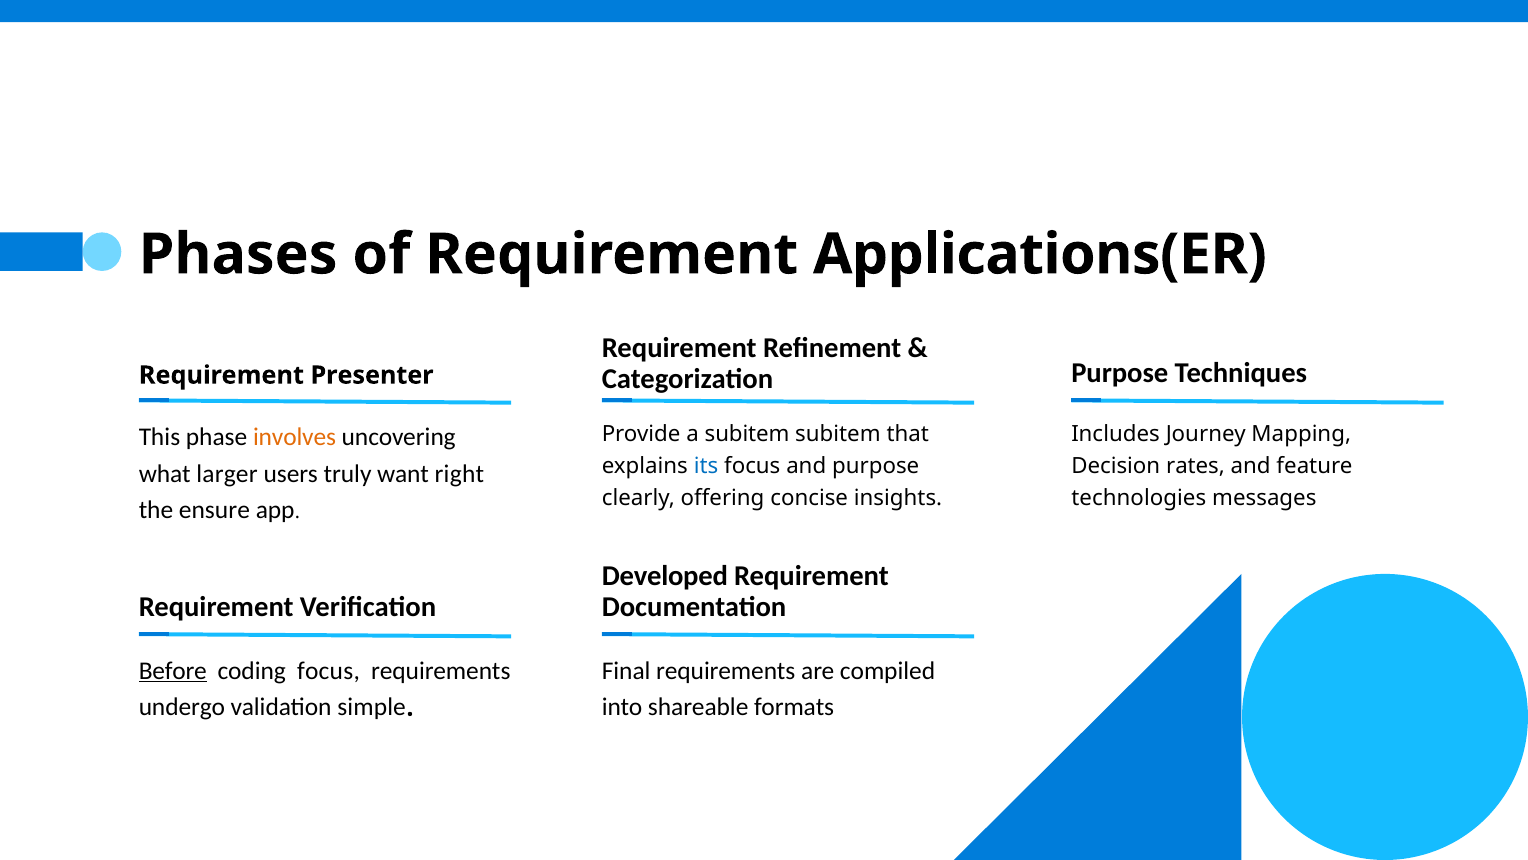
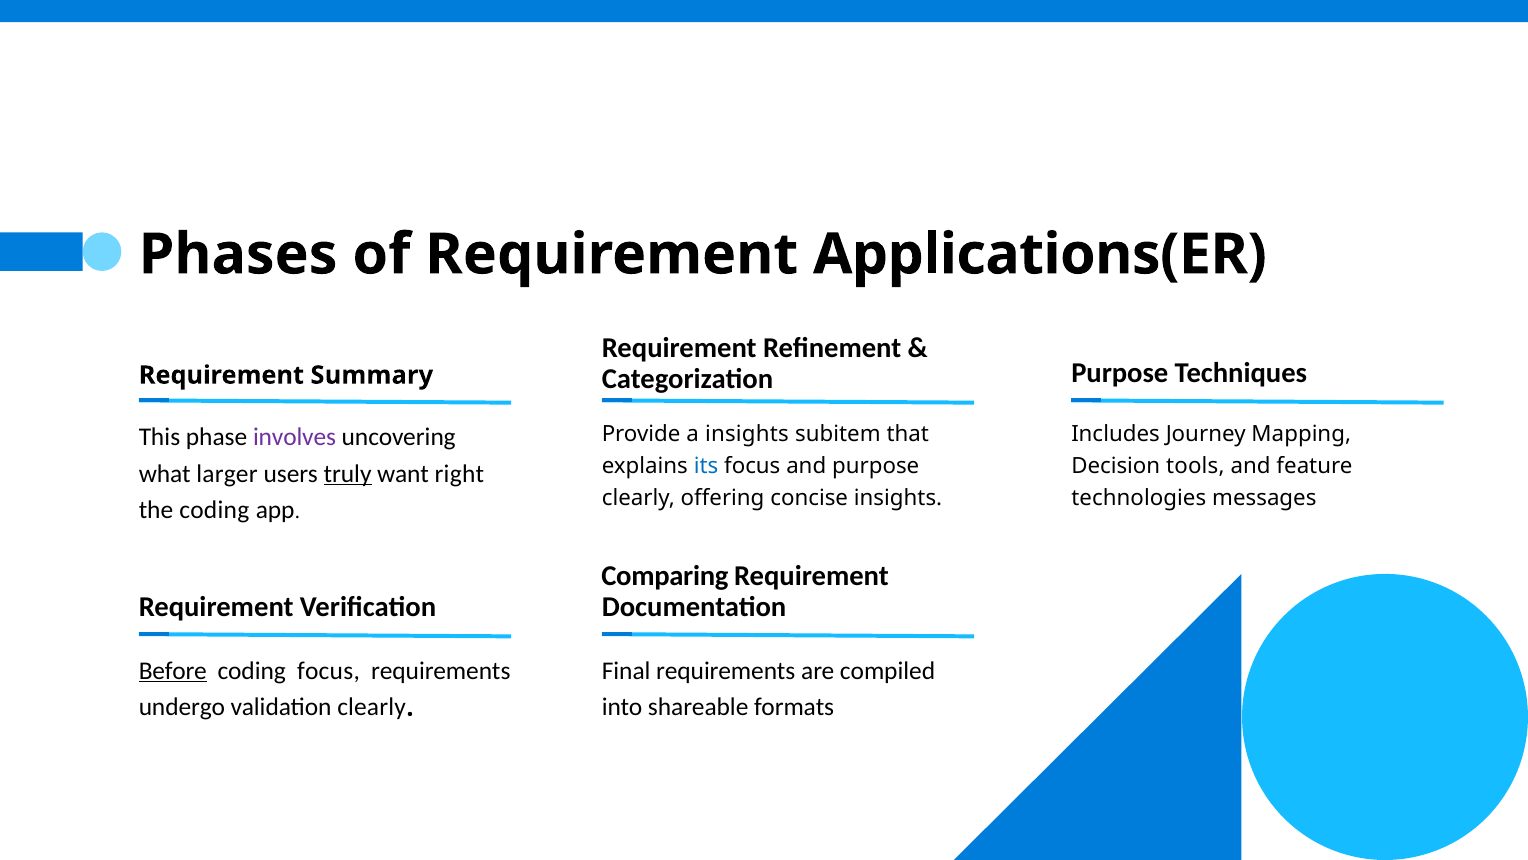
Presenter: Presenter -> Summary
involves colour: orange -> purple
a subitem: subitem -> insights
rates: rates -> tools
truly underline: none -> present
the ensure: ensure -> coding
Developed: Developed -> Comparing
validation simple: simple -> clearly
